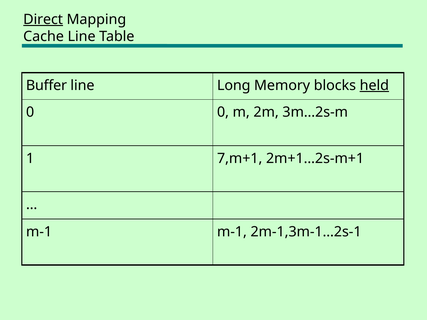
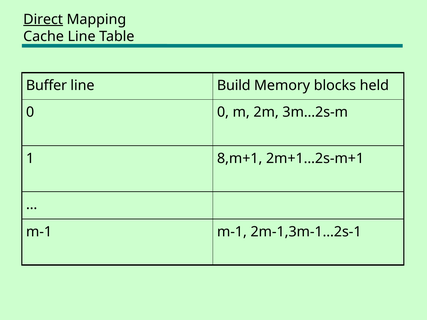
Long: Long -> Build
held underline: present -> none
7,m+1: 7,m+1 -> 8,m+1
